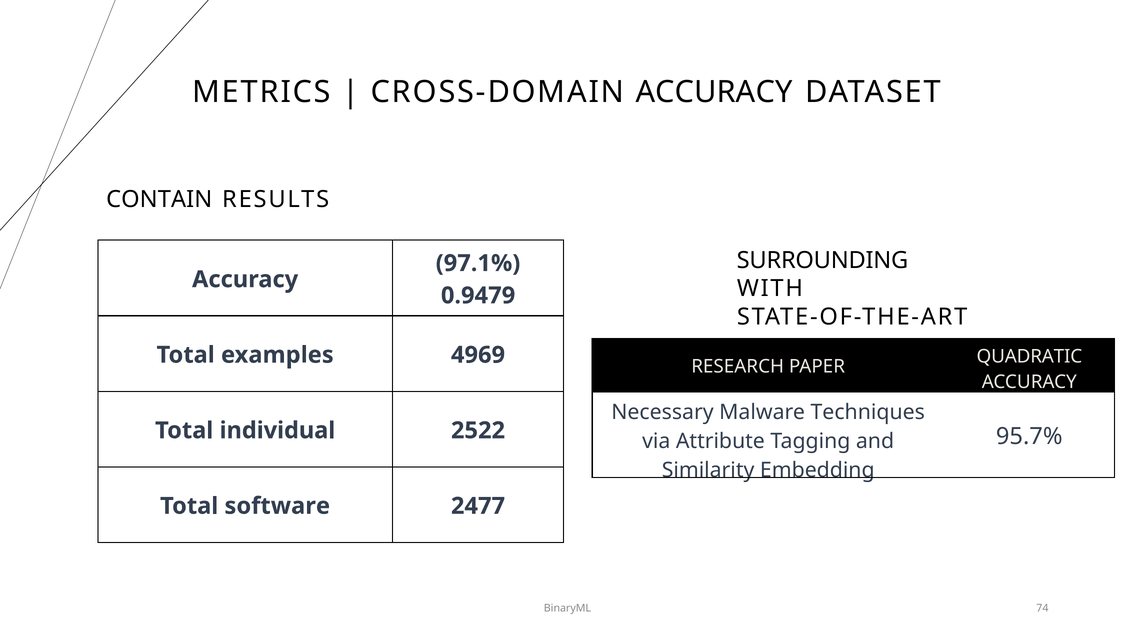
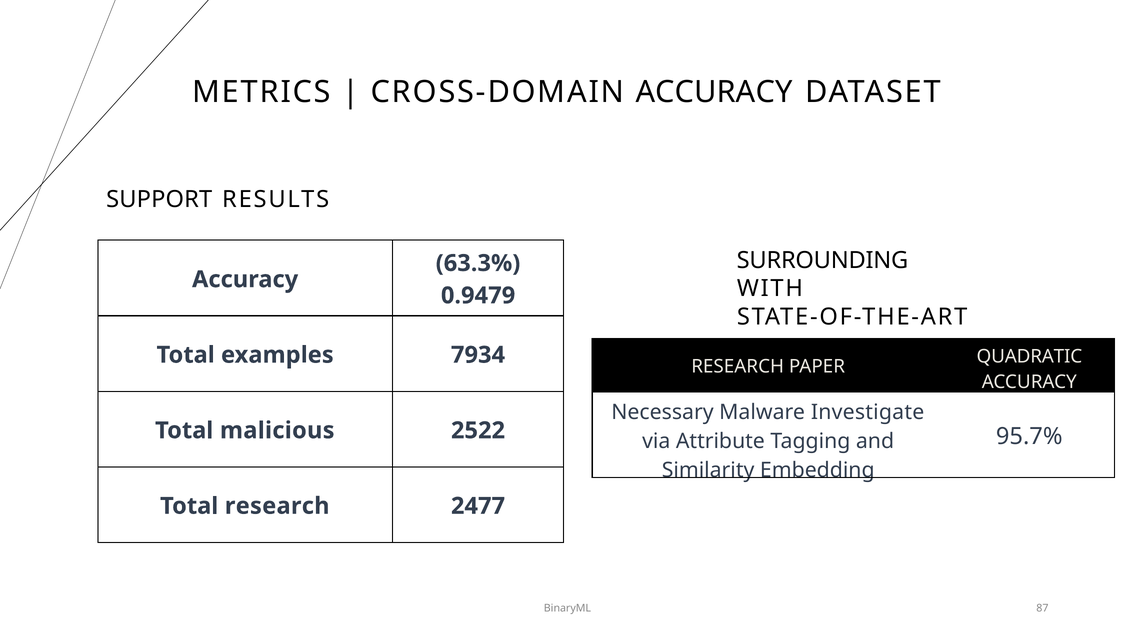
CONTAIN: CONTAIN -> SUPPORT
97.1%: 97.1% -> 63.3%
4969: 4969 -> 7934
Techniques: Techniques -> Investigate
individual: individual -> malicious
Total software: software -> research
74: 74 -> 87
